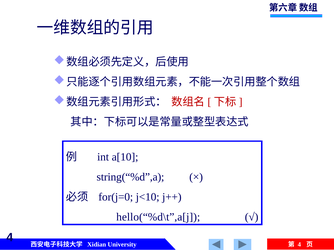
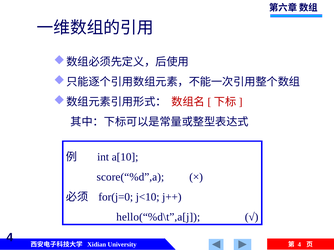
string(“%d”,a: string(“%d”,a -> score(“%d”,a
